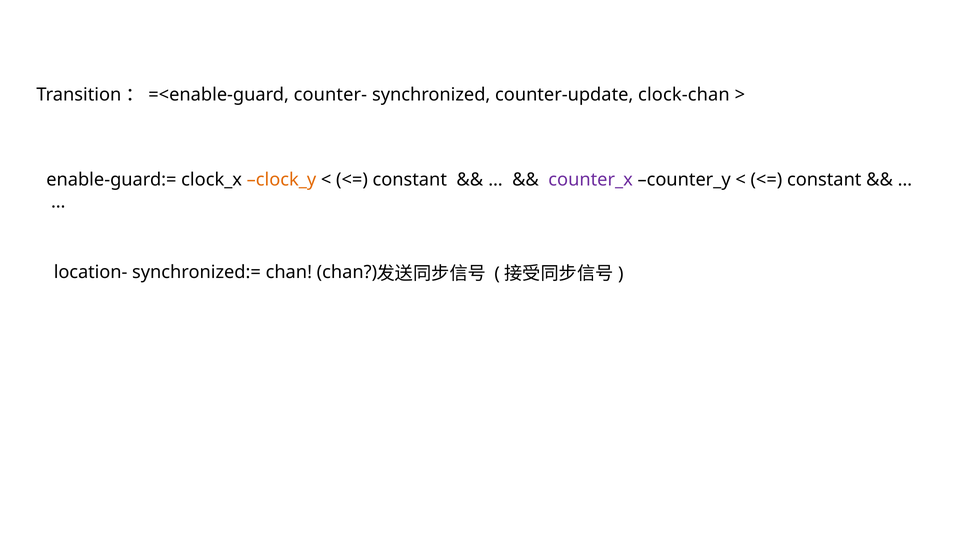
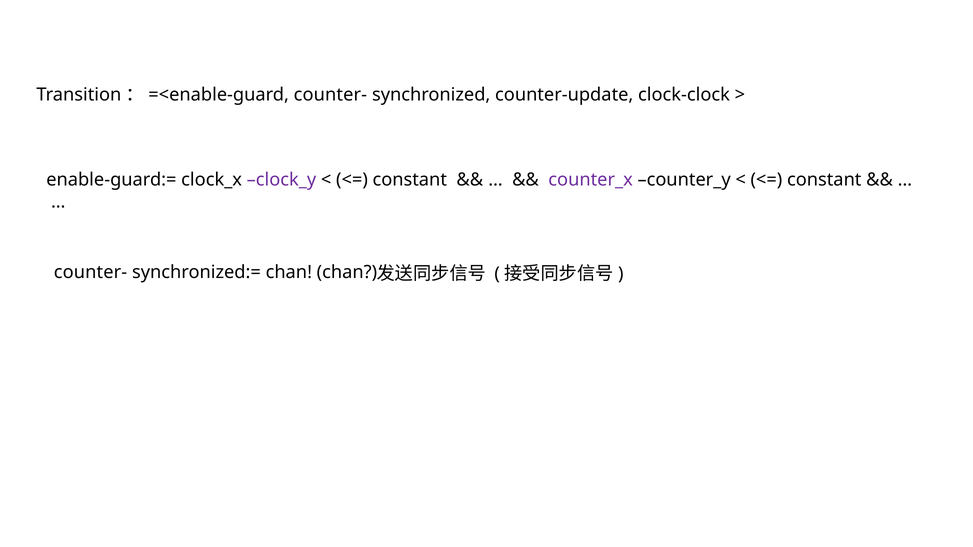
clock-chan: clock-chan -> clock-clock
clock_y colour: orange -> purple
location- at (91, 272): location- -> counter-
